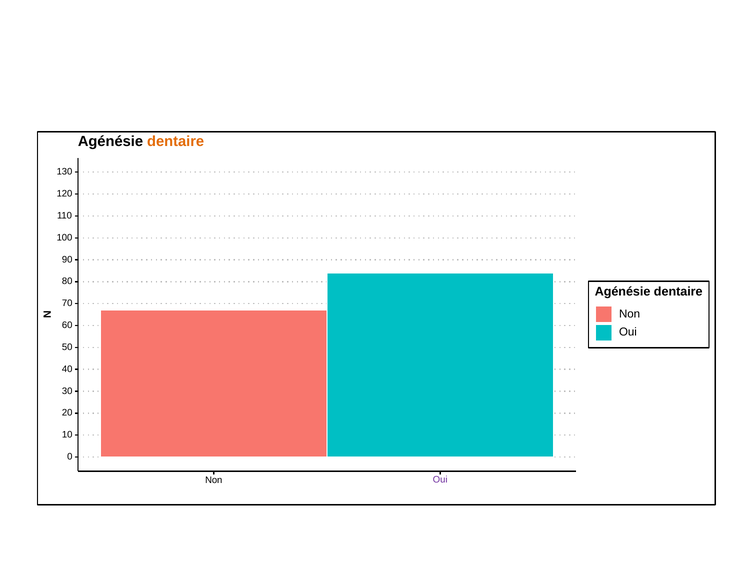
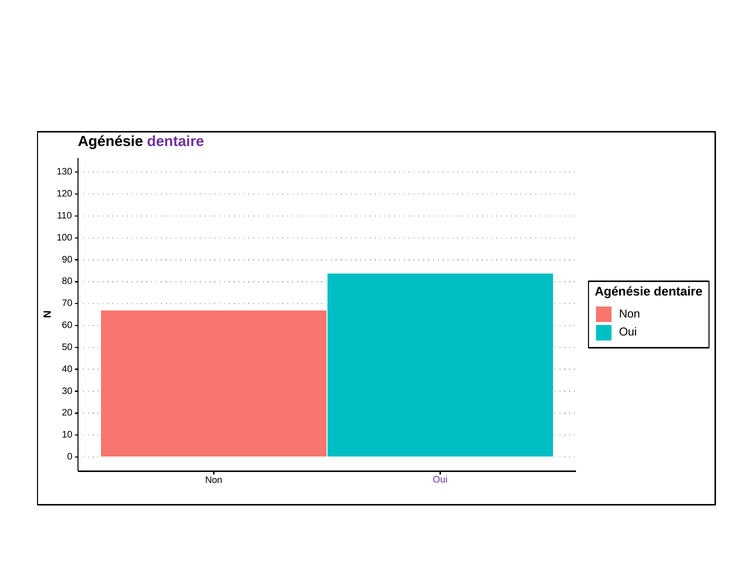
dentaire at (176, 141) colour: orange -> purple
